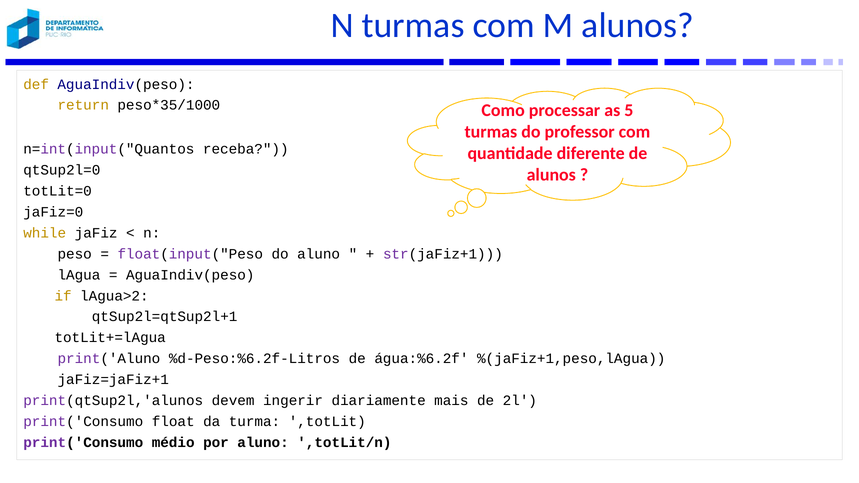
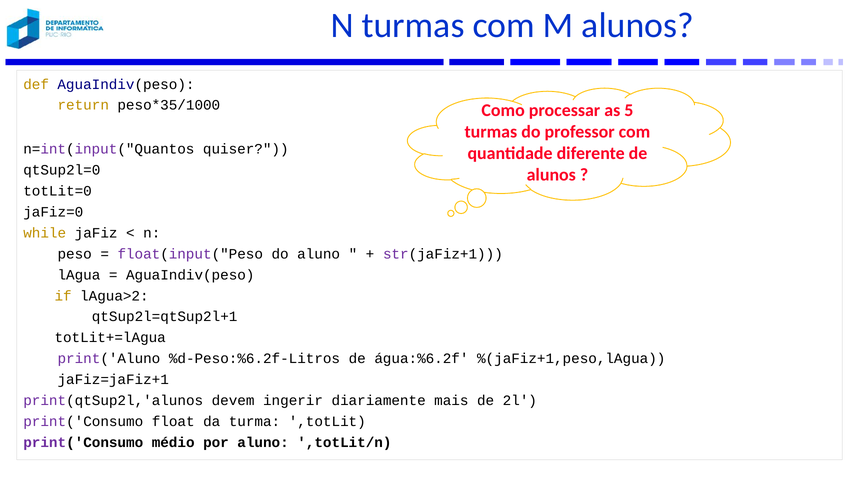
receba: receba -> quiser
